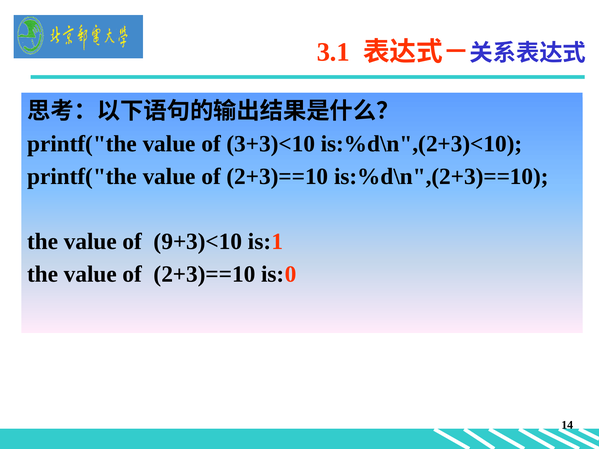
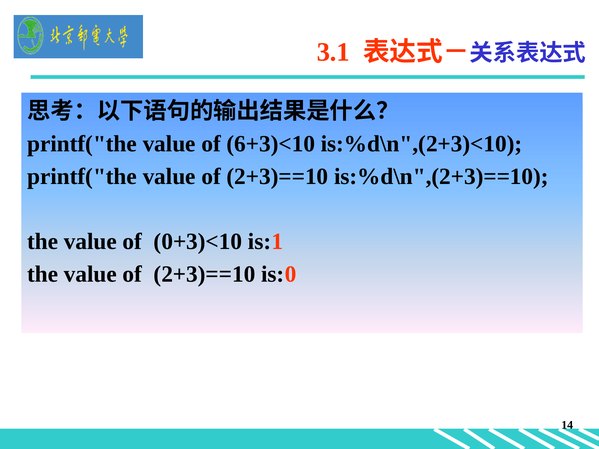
3+3)<10: 3+3)<10 -> 6+3)<10
9+3)<10: 9+3)<10 -> 0+3)<10
